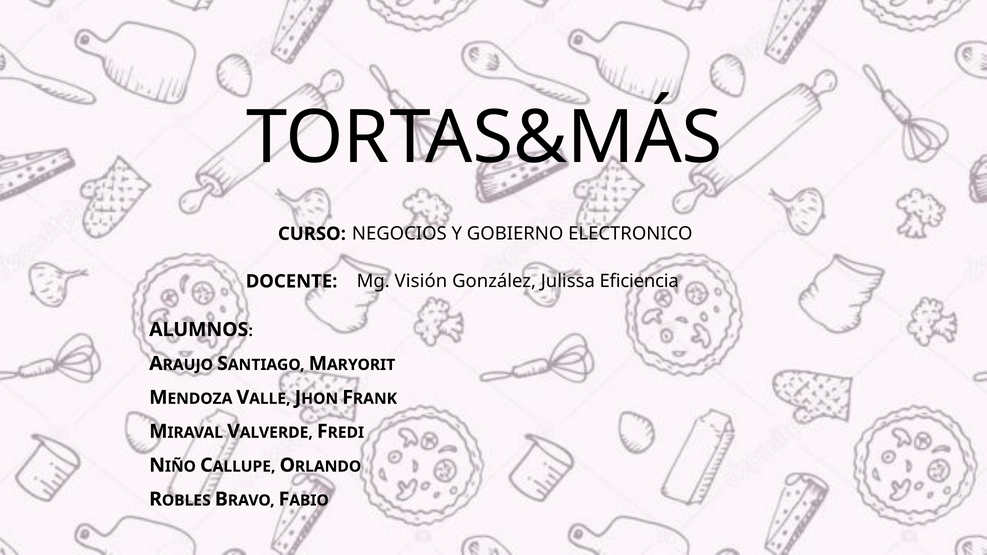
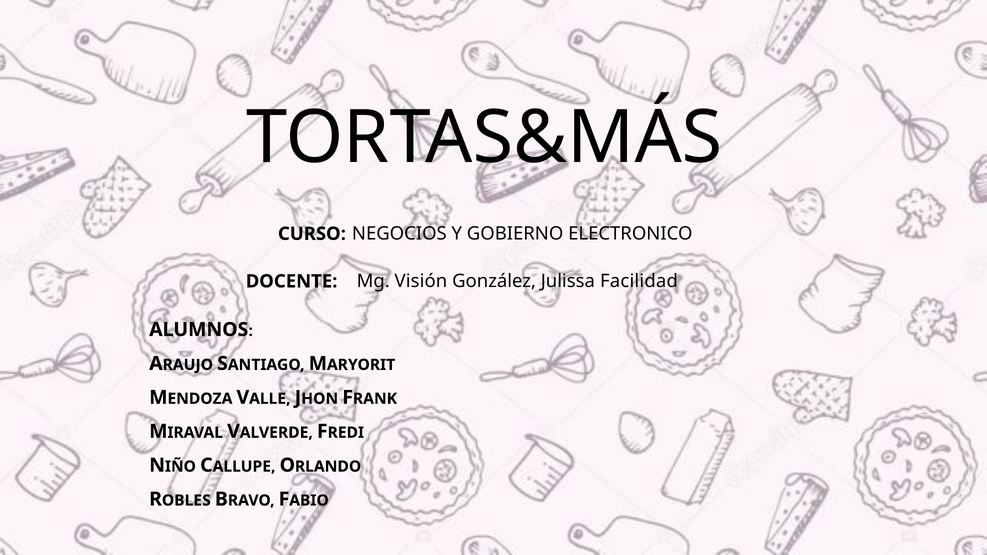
Eficiencia: Eficiencia -> Facilidad
